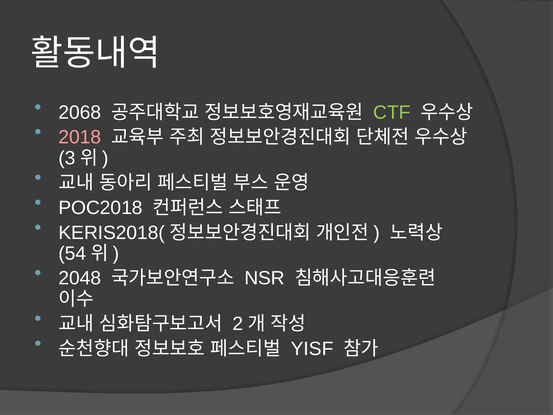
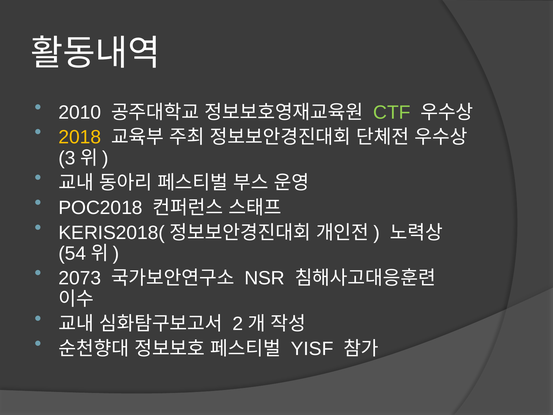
2068: 2068 -> 2010
2018 colour: pink -> yellow
2048: 2048 -> 2073
